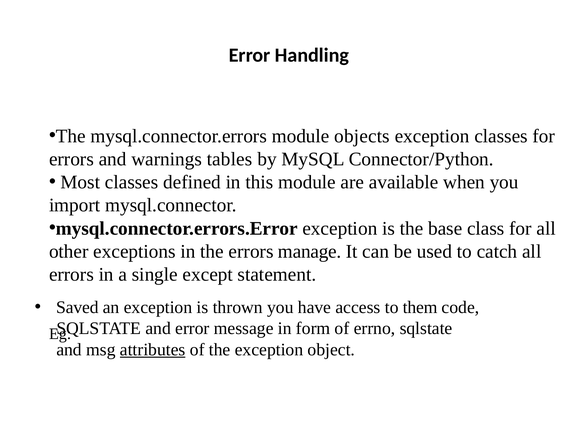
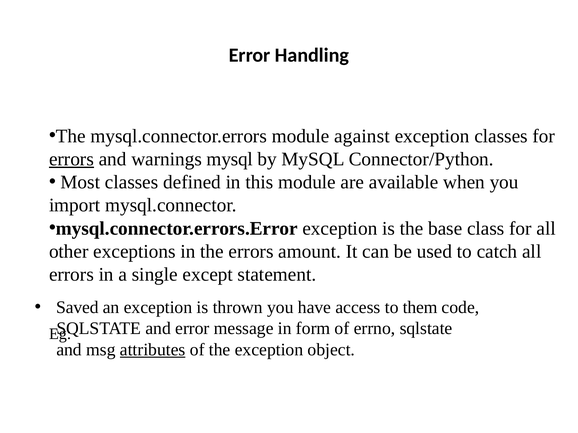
objects: objects -> against
errors at (71, 159) underline: none -> present
warnings tables: tables -> mysql
manage: manage -> amount
